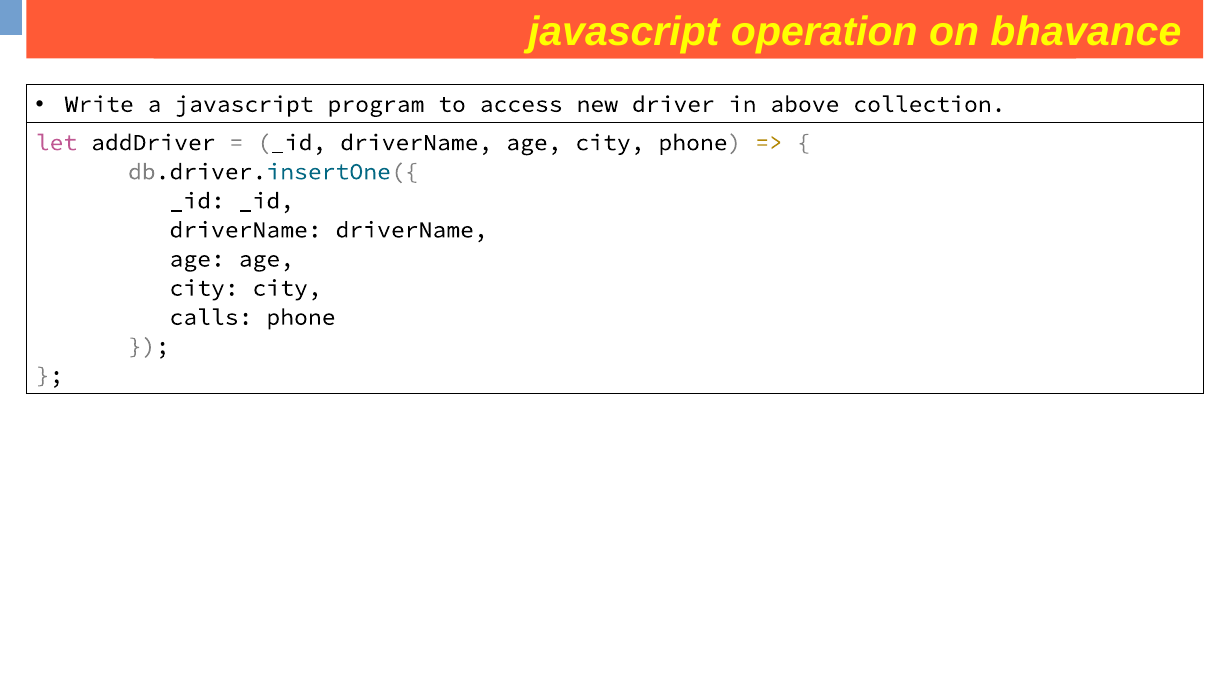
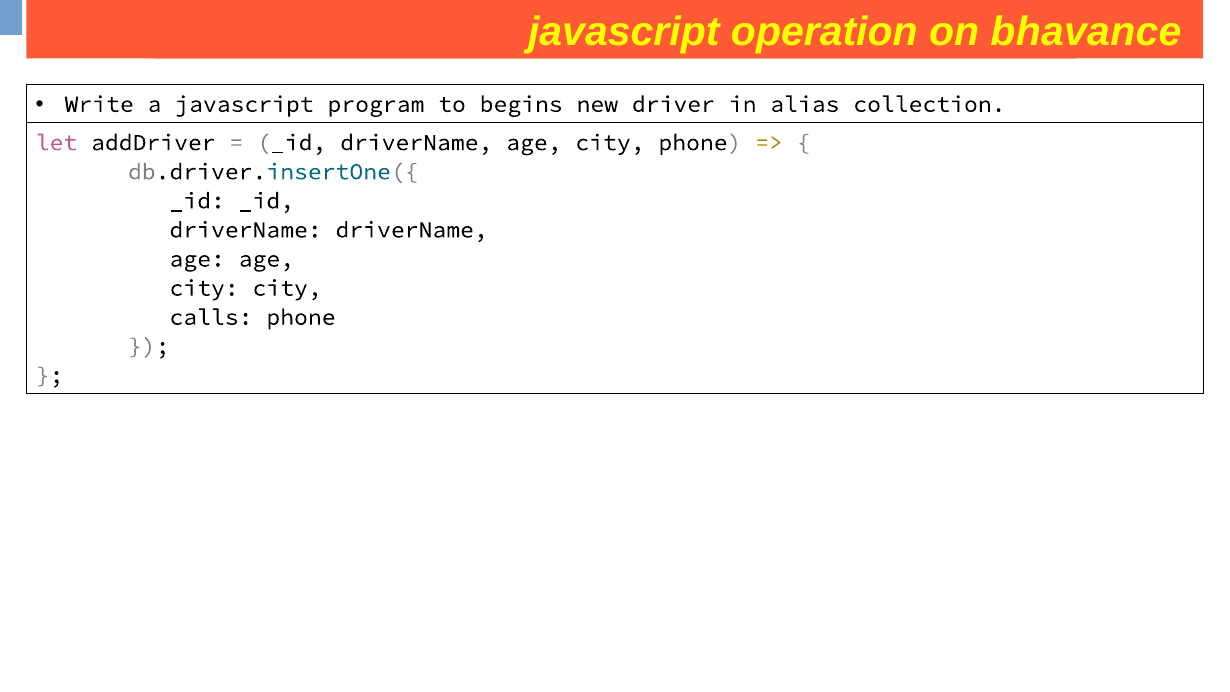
access: access -> begins
above: above -> alias
